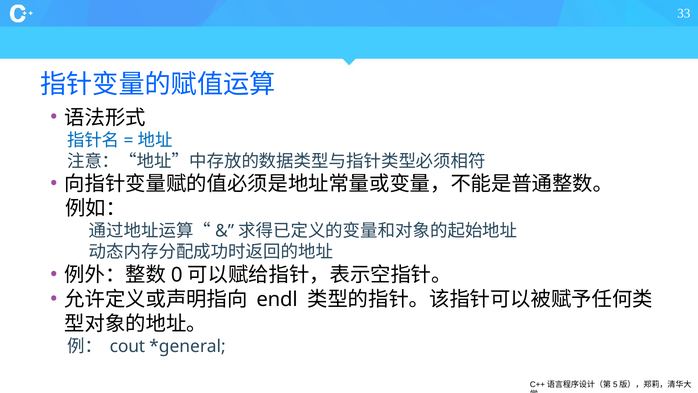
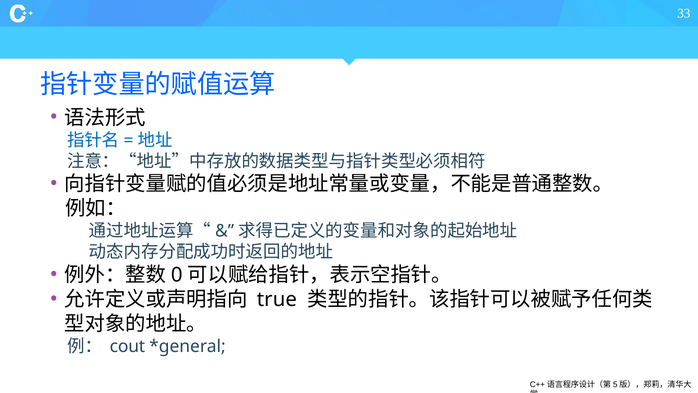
endl: endl -> true
